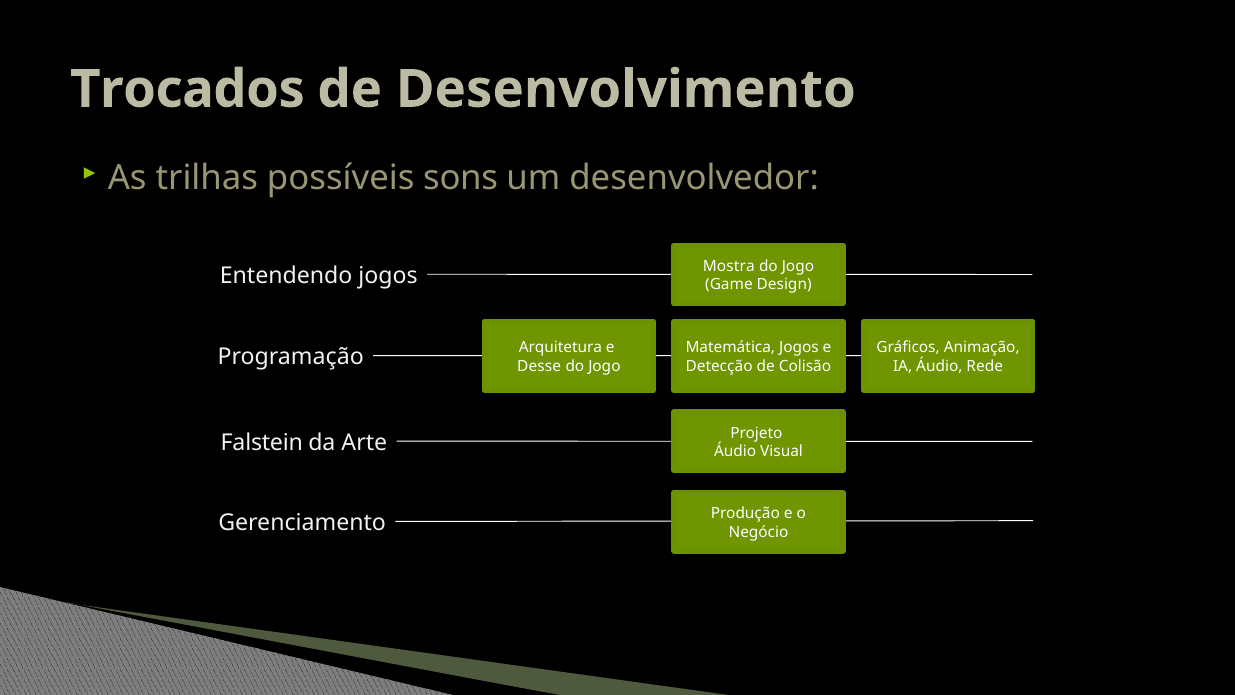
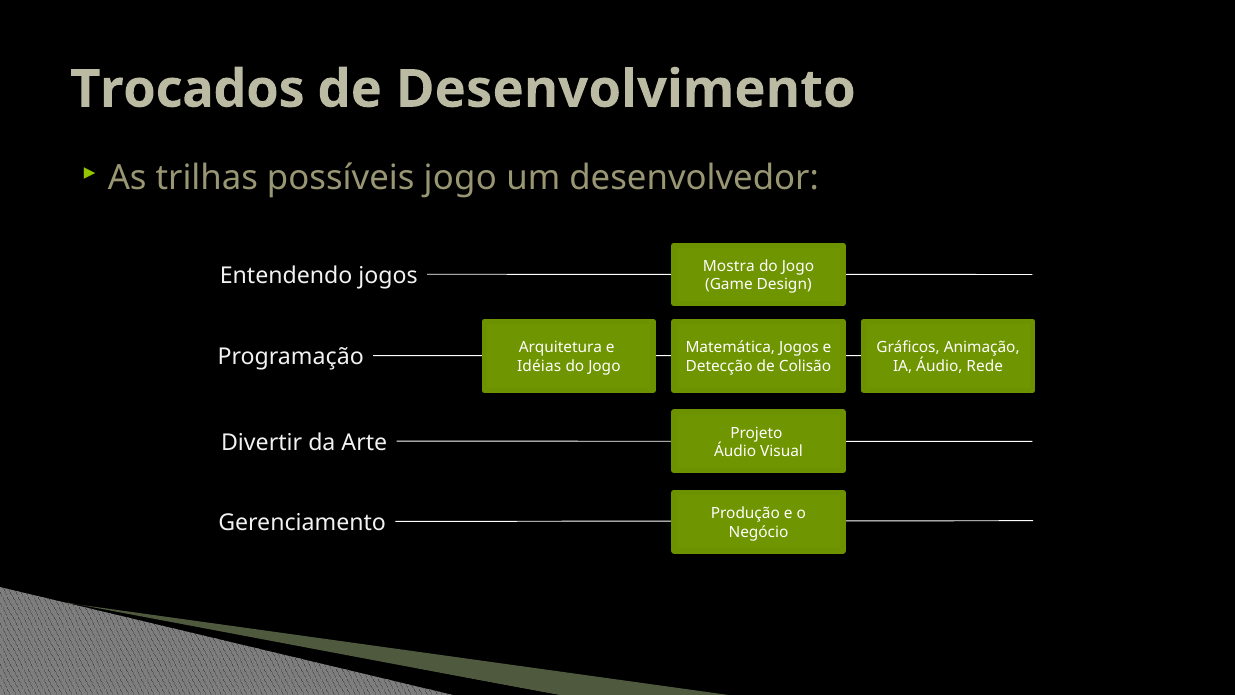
possíveis sons: sons -> jogo
Desse: Desse -> Idéias
Falstein: Falstein -> Divertir
